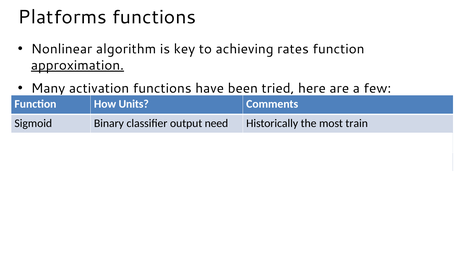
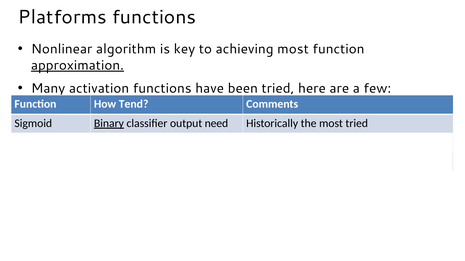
achieving rates: rates -> most
Units: Units -> Tend
Binary at (109, 123) underline: none -> present
most train: train -> tried
